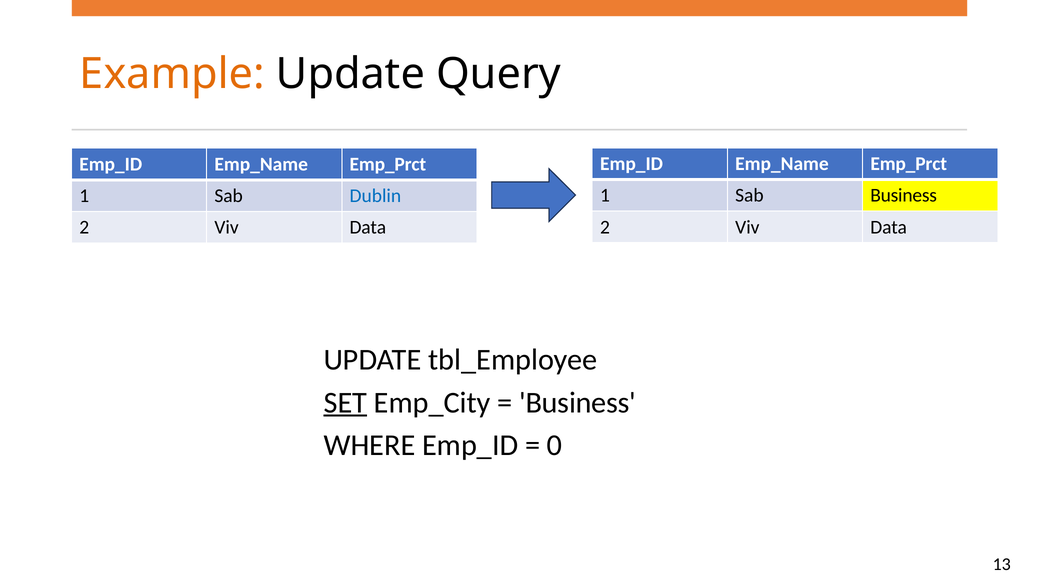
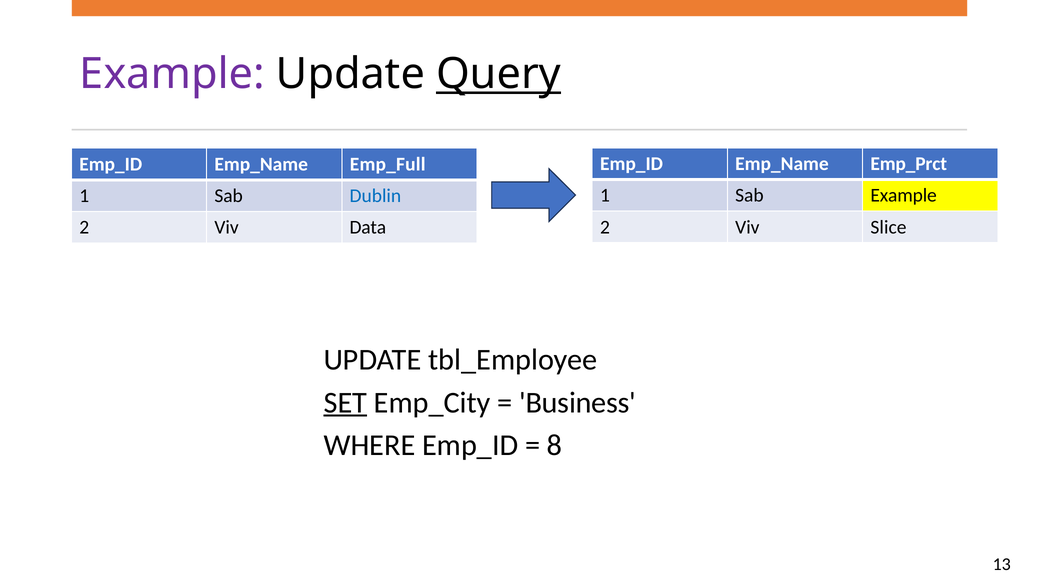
Example at (172, 74) colour: orange -> purple
Query underline: none -> present
Emp_Prct at (388, 164): Emp_Prct -> Emp_Full
Sab Business: Business -> Example
Data at (889, 227): Data -> Slice
0: 0 -> 8
